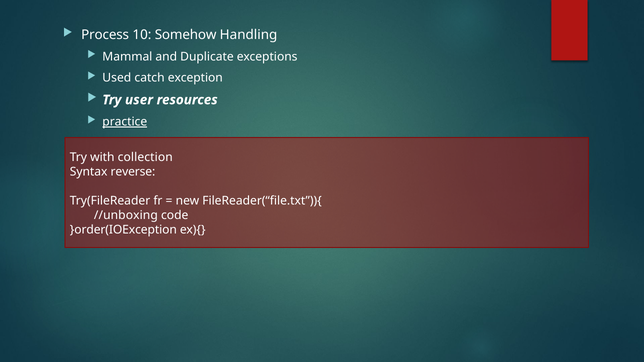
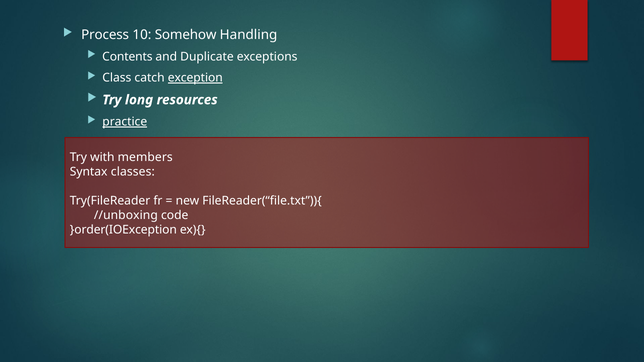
Mammal: Mammal -> Contents
Used: Used -> Class
exception underline: none -> present
user: user -> long
collection: collection -> members
reverse: reverse -> classes
